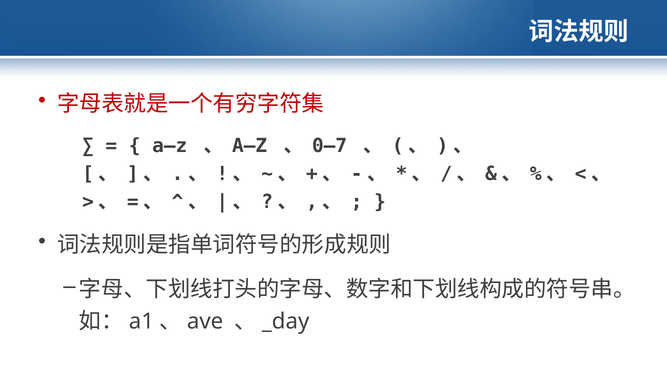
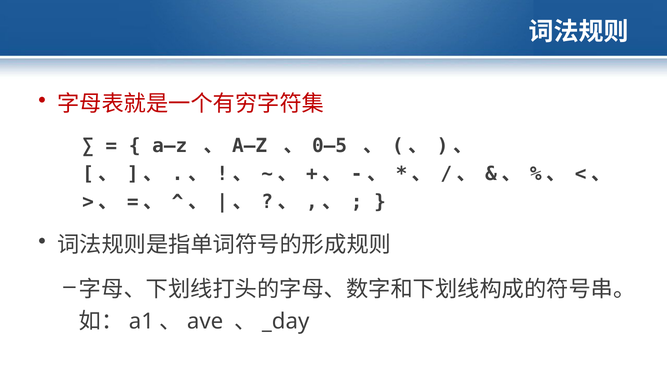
0—7: 0—7 -> 0—5
